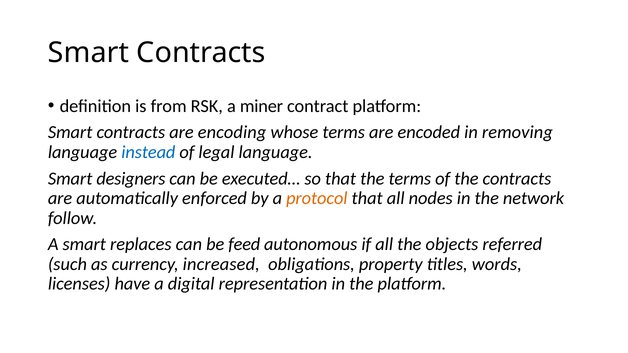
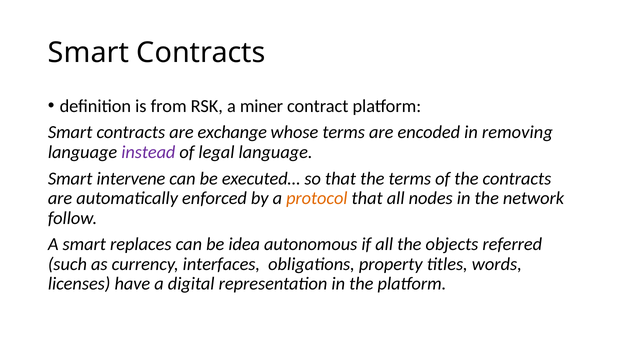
encoding: encoding -> exchange
instead colour: blue -> purple
designers: designers -> intervene
feed: feed -> idea
increased: increased -> interfaces
